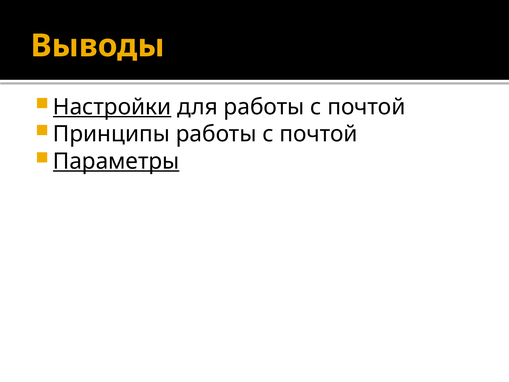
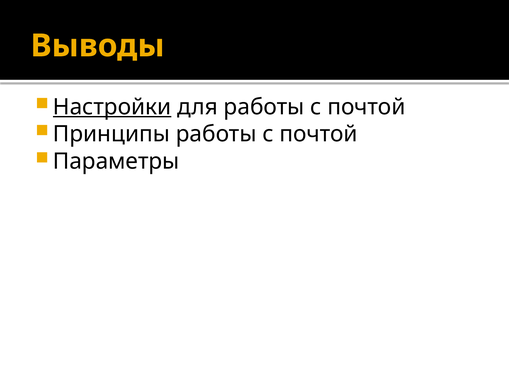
Параметры underline: present -> none
